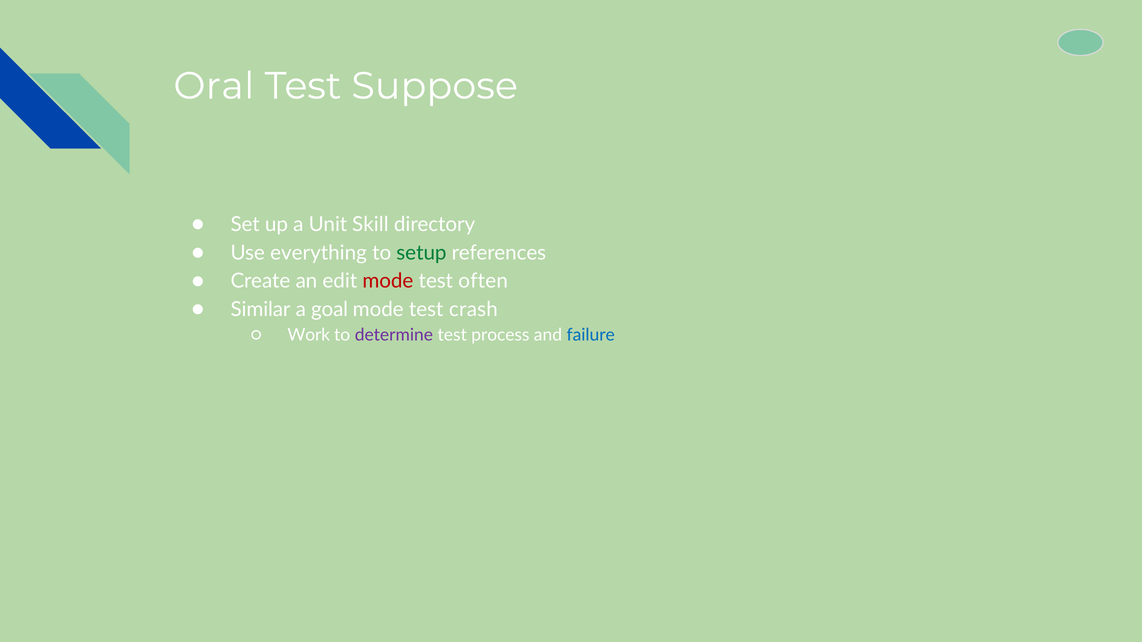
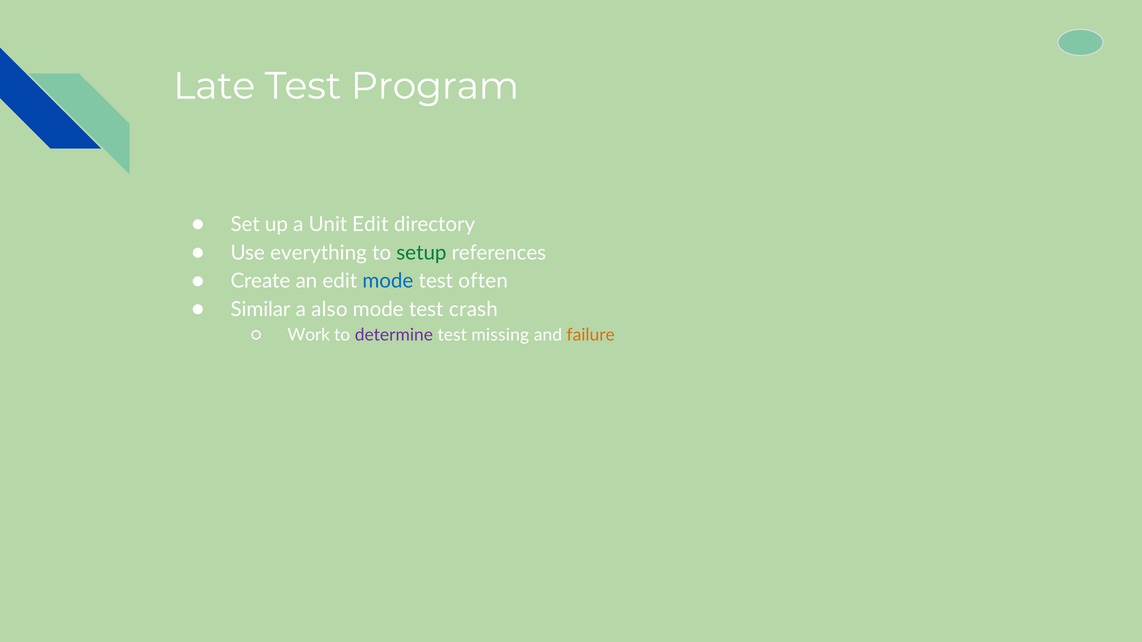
Oral: Oral -> Late
Suppose: Suppose -> Program
Unit Skill: Skill -> Edit
mode at (388, 281) colour: red -> blue
goal: goal -> also
process: process -> missing
failure colour: blue -> orange
